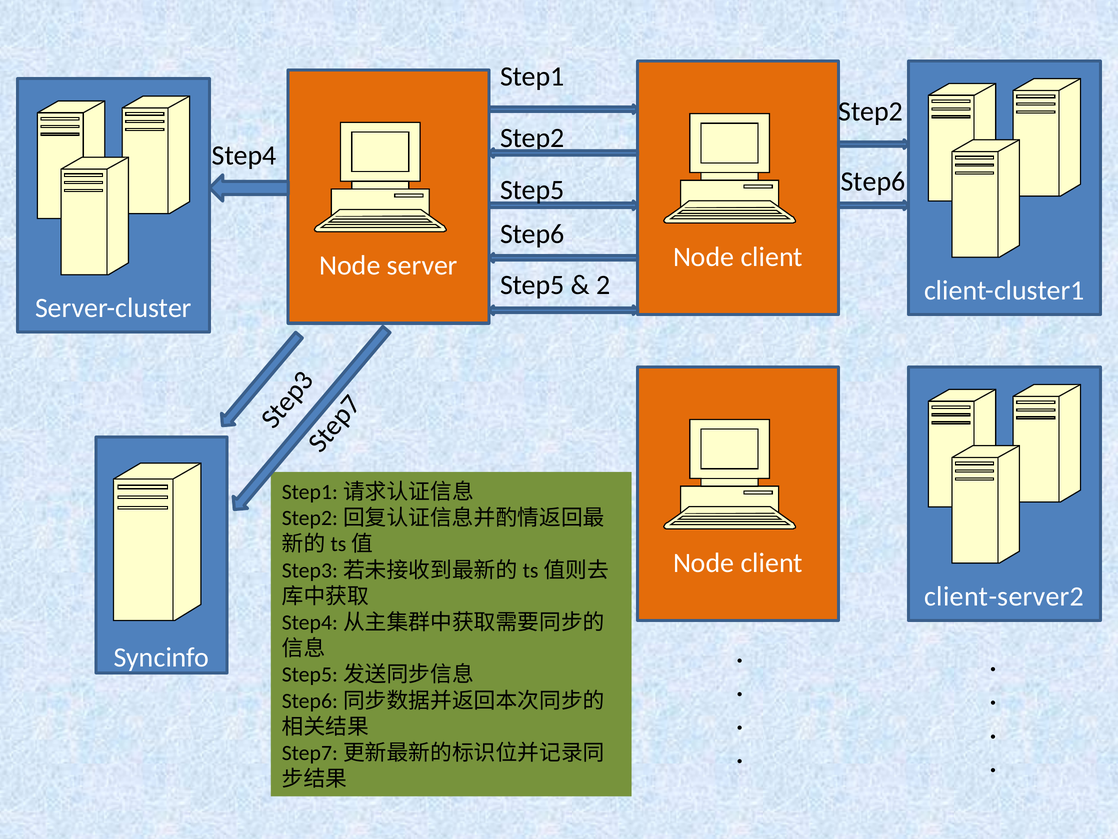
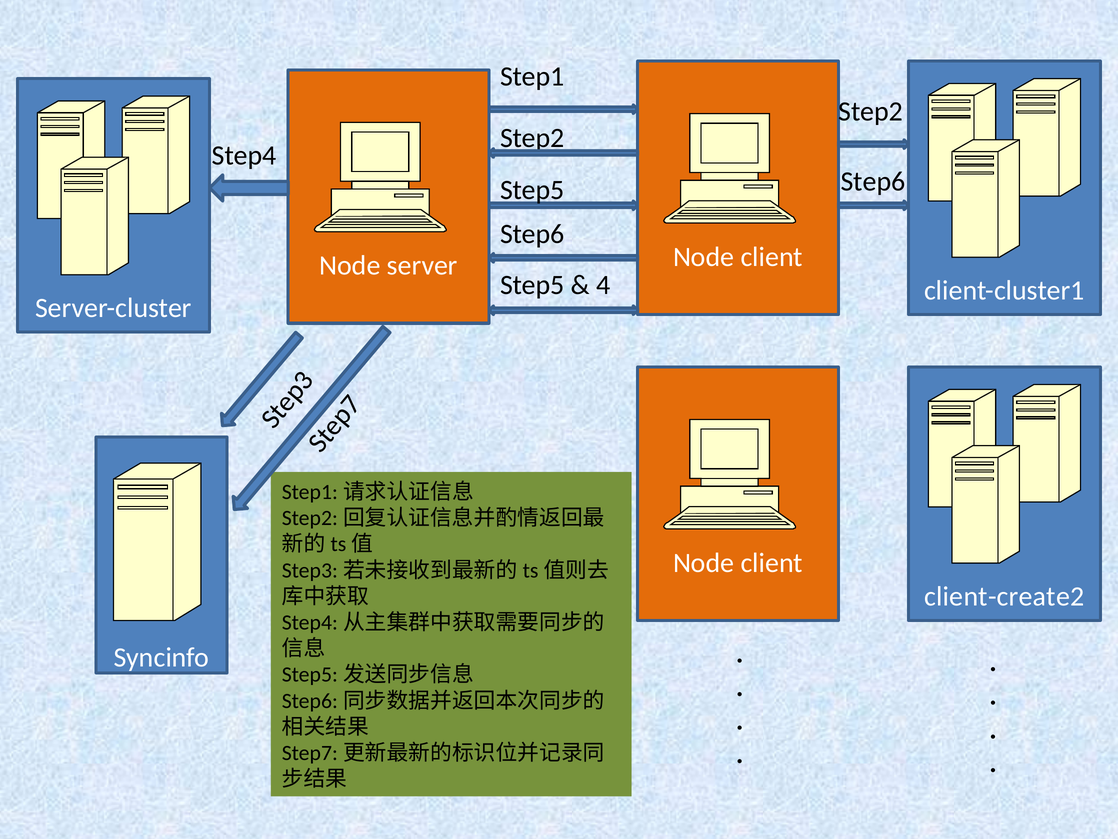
2: 2 -> 4
client-server2: client-server2 -> client-create2
